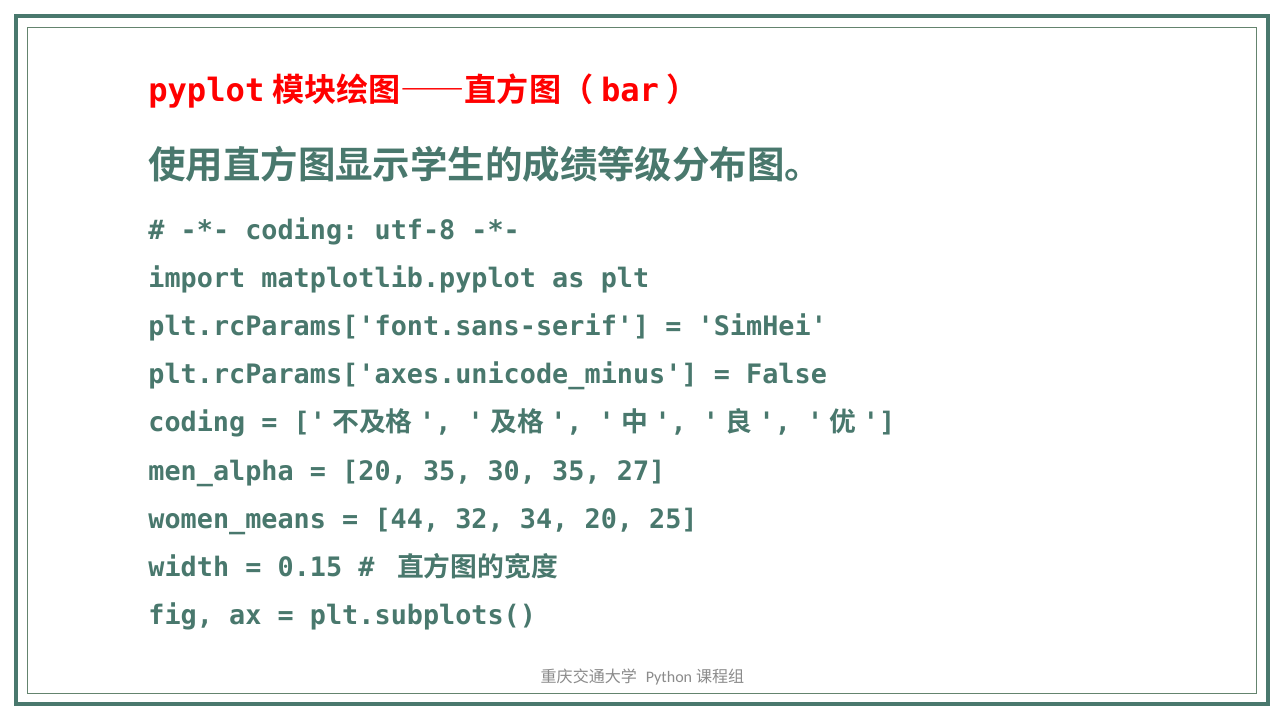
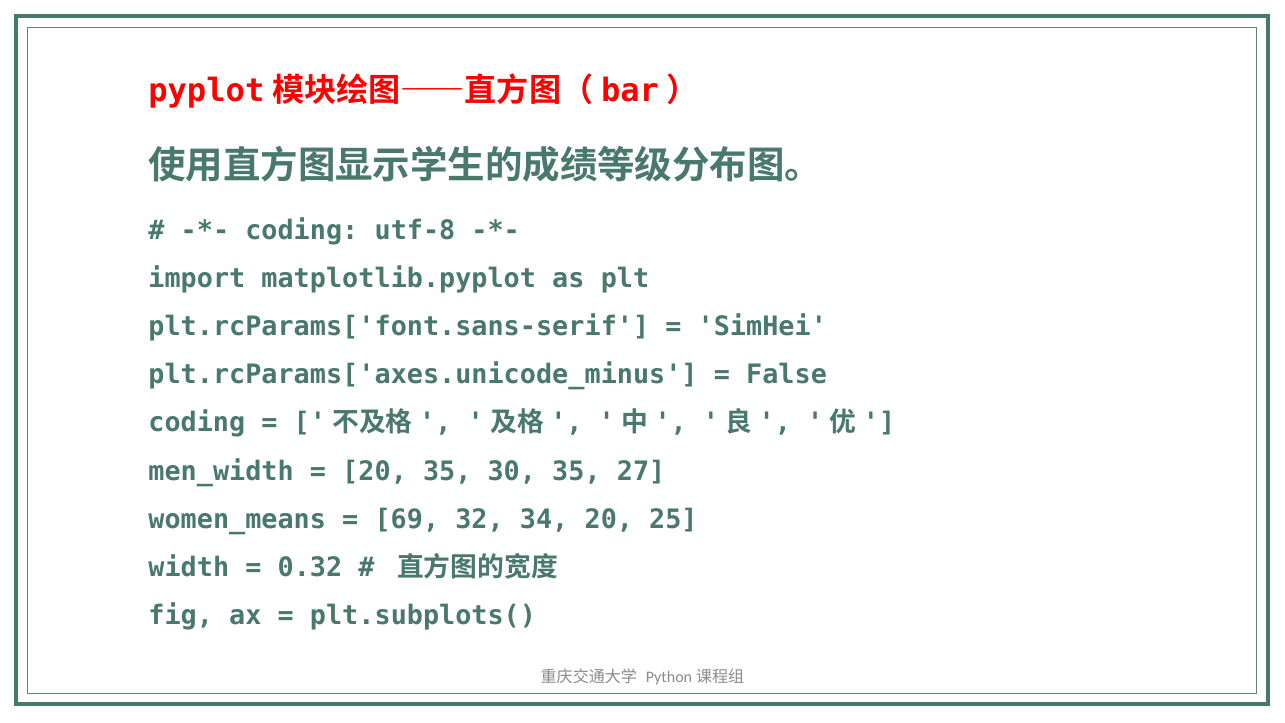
men_alpha: men_alpha -> men_width
44: 44 -> 69
0.15: 0.15 -> 0.32
